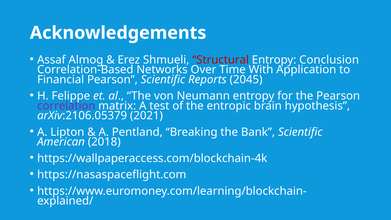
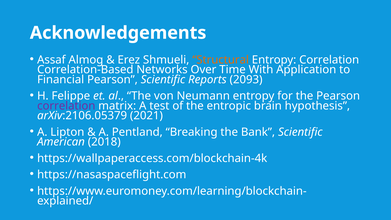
Structural colour: red -> orange
Entropy Conclusion: Conclusion -> Correlation
2045: 2045 -> 2093
